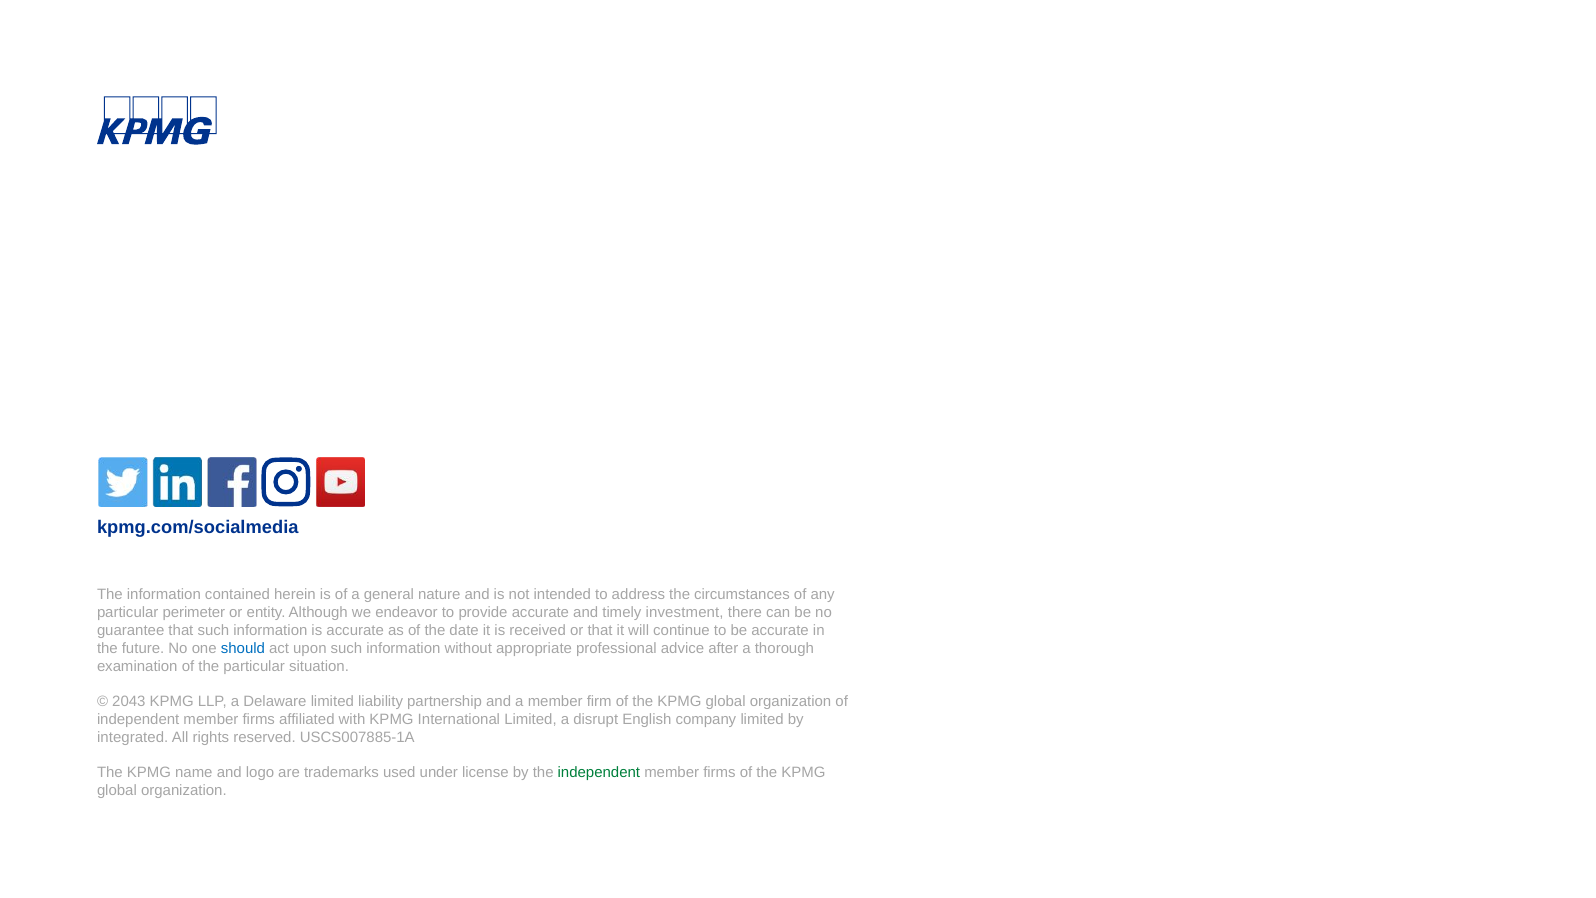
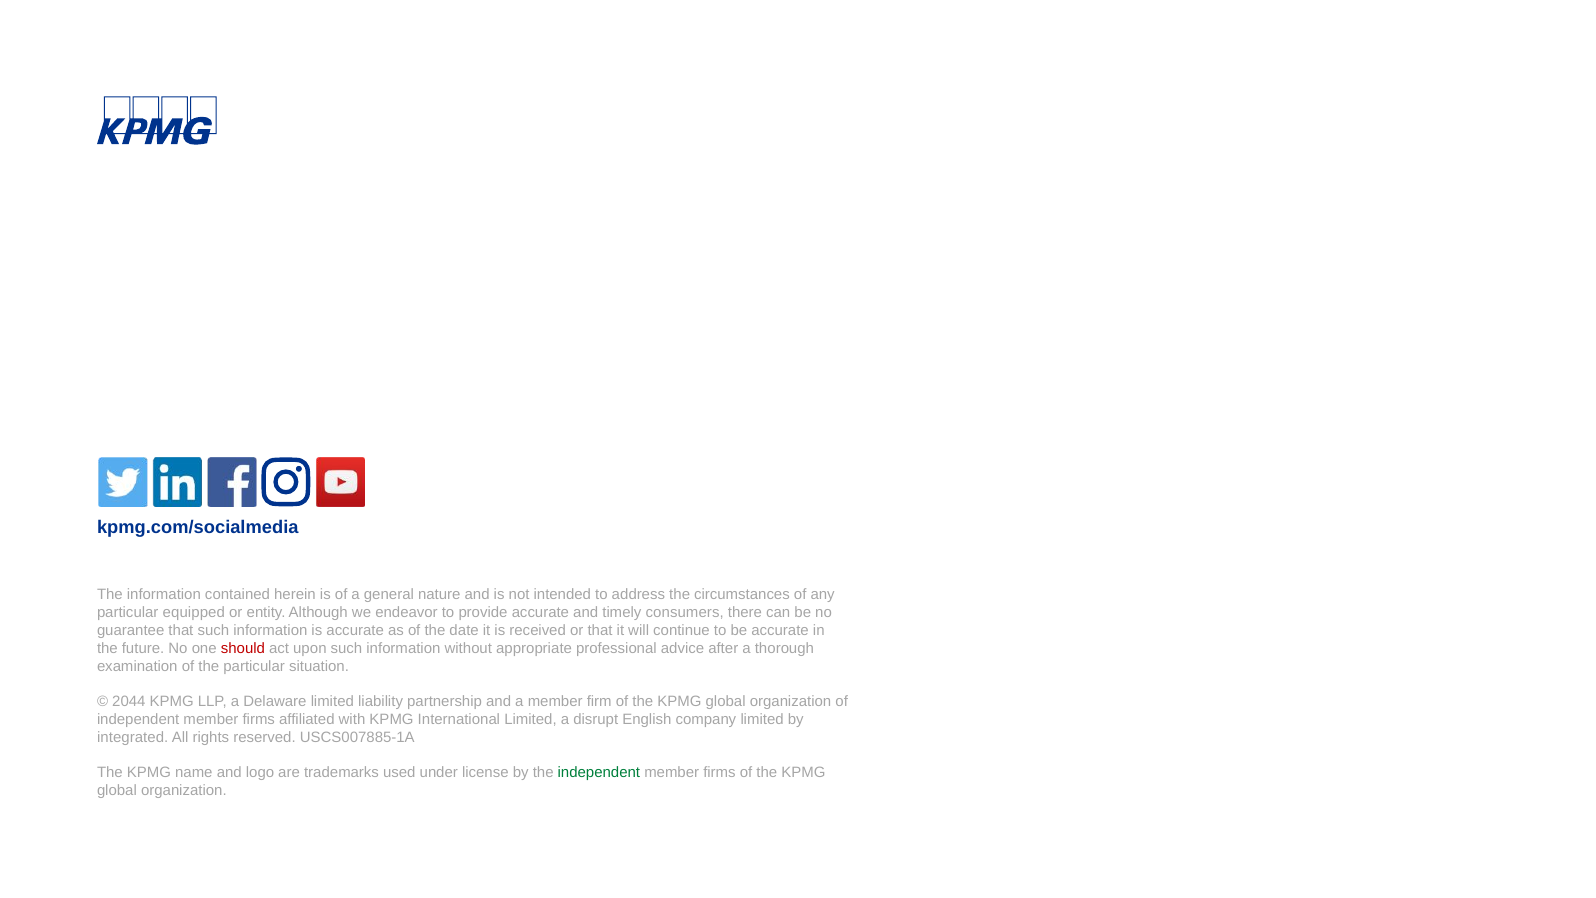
perimeter: perimeter -> equipped
investment: investment -> consumers
should colour: blue -> red
2043: 2043 -> 2044
